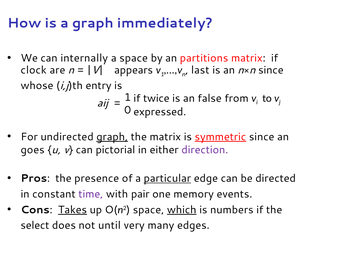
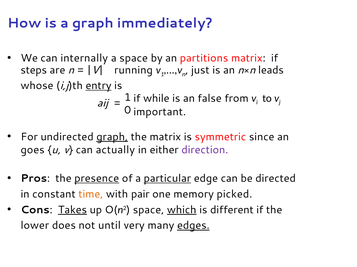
clock: clock -> steps
appears: appears -> running
last: last -> just
n×n since: since -> leads
entry underline: none -> present
twice: twice -> while
expressed: expressed -> important
symmetric underline: present -> none
pictorial: pictorial -> actually
presence underline: none -> present
time colour: purple -> orange
events: events -> picked
numbers: numbers -> different
select: select -> lower
edges underline: none -> present
